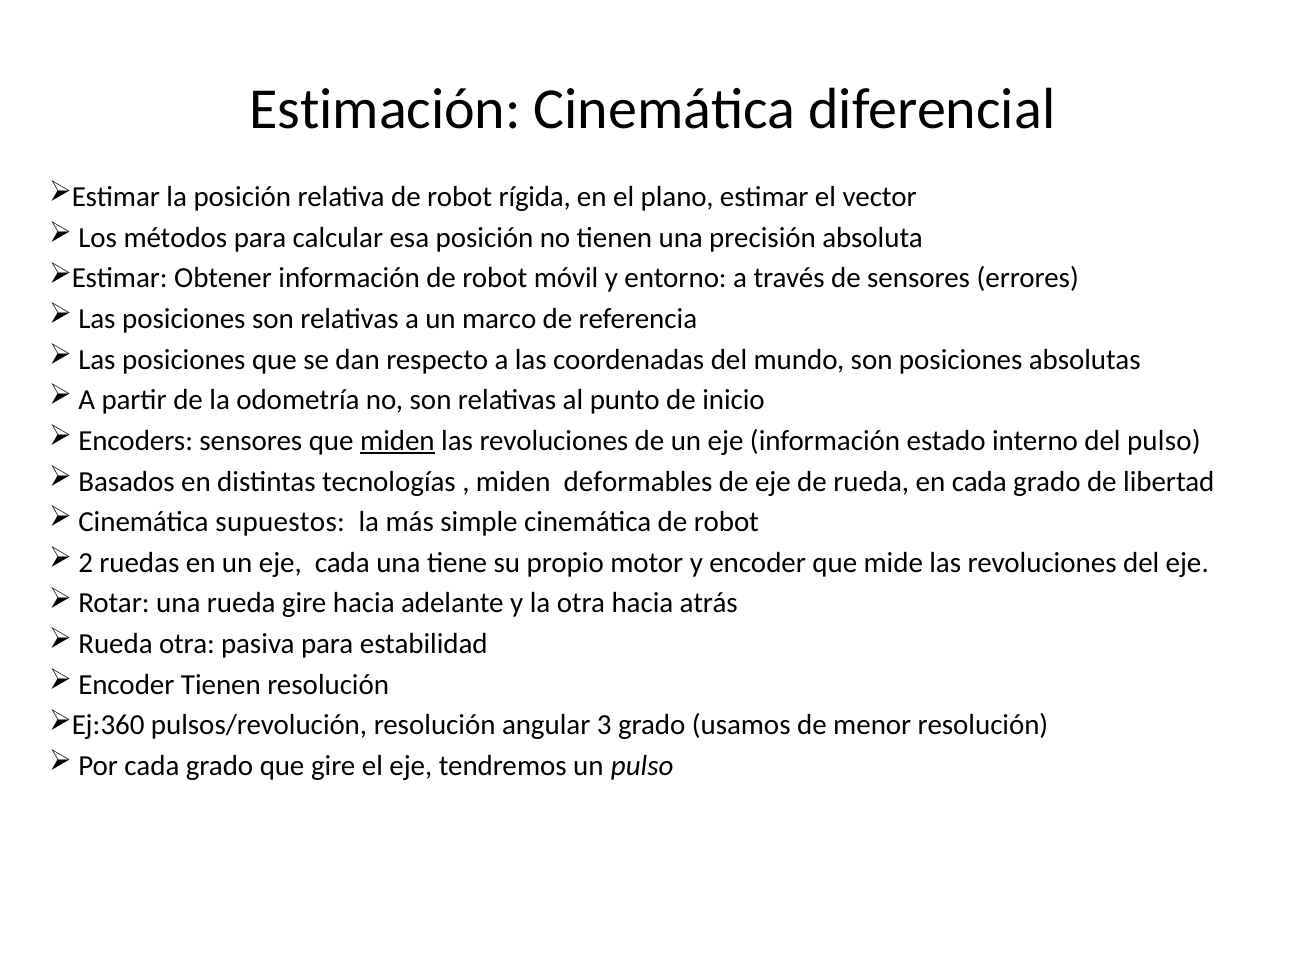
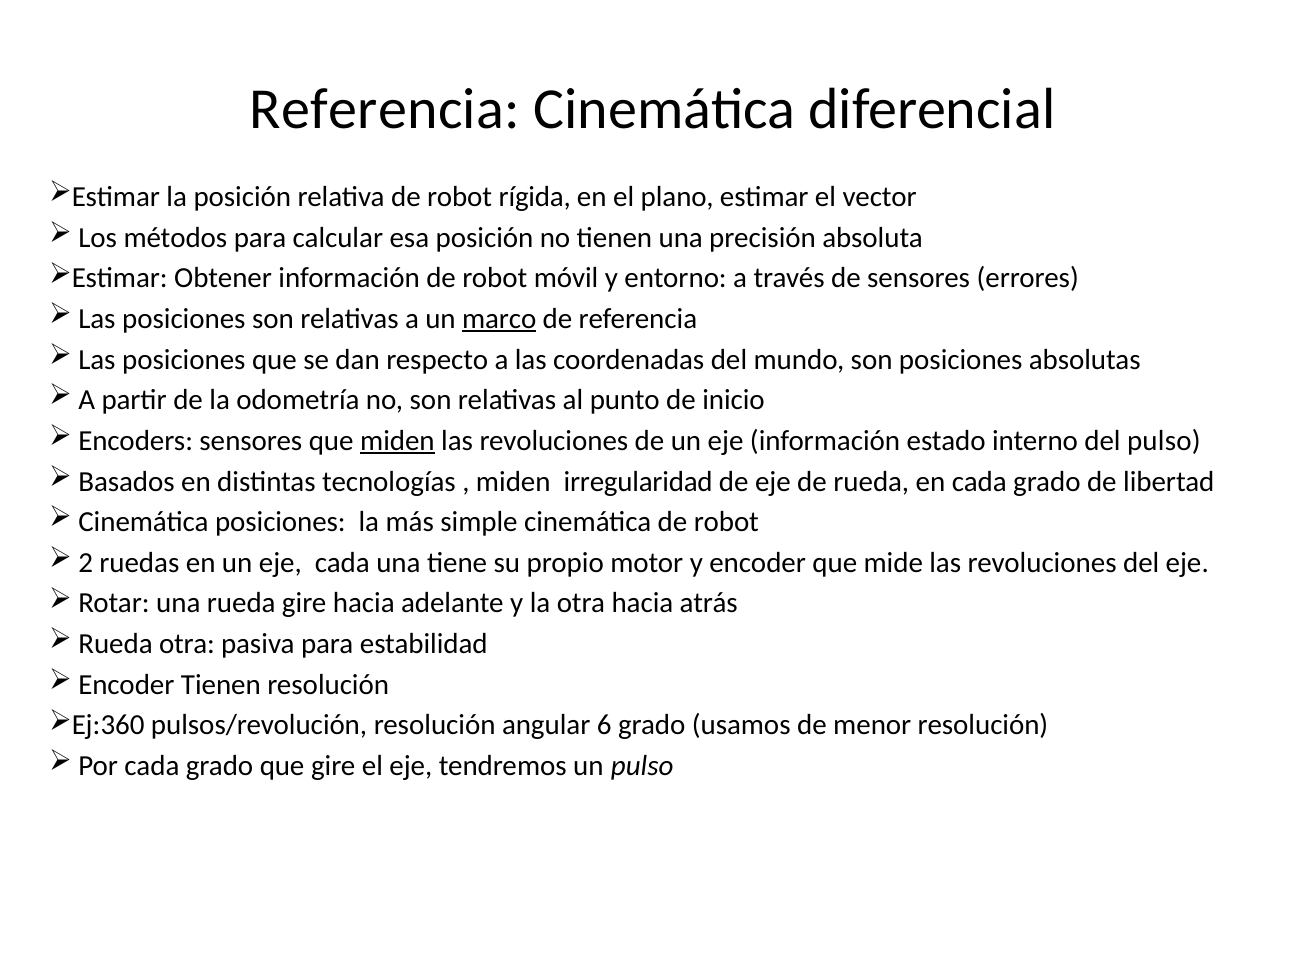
Estimación at (385, 109): Estimación -> Referencia
marco underline: none -> present
deformables: deformables -> irregularidad
Cinemática supuestos: supuestos -> posiciones
3: 3 -> 6
